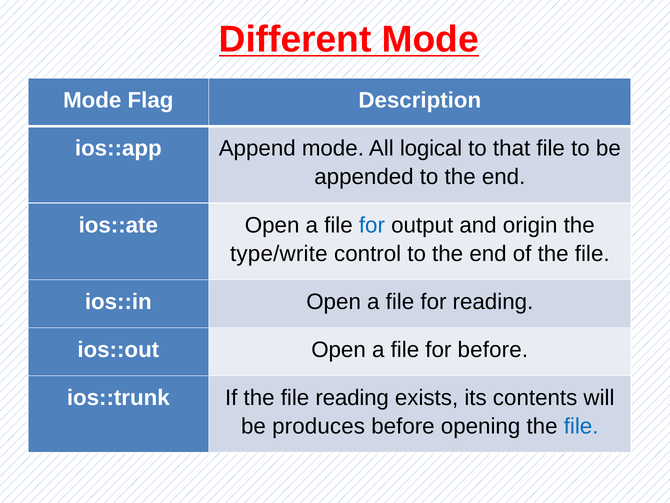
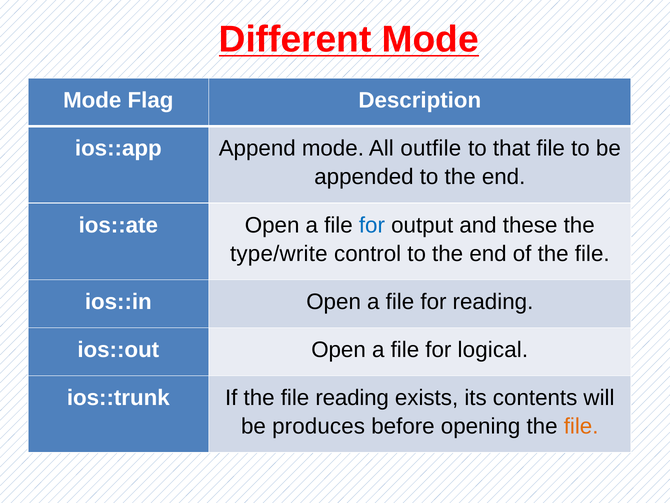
logical: logical -> outfile
origin: origin -> these
for before: before -> logical
file at (581, 426) colour: blue -> orange
